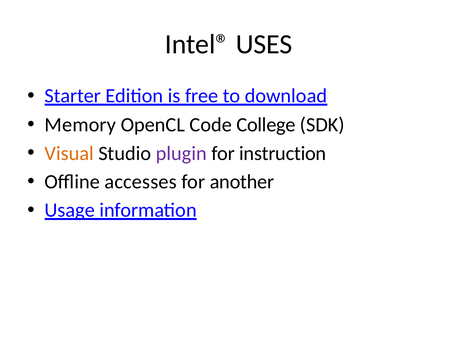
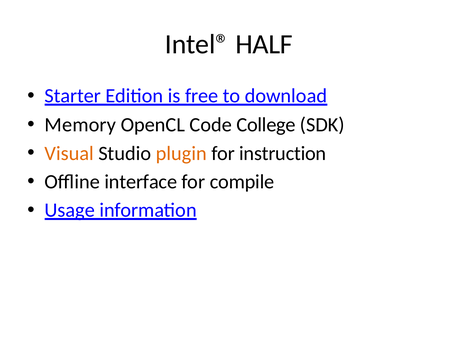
USES: USES -> HALF
plugin colour: purple -> orange
accesses: accesses -> interface
another: another -> compile
